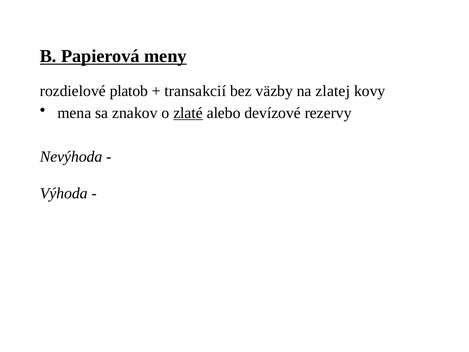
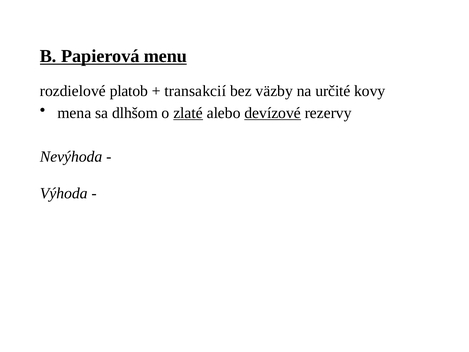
meny: meny -> menu
zlatej: zlatej -> určité
znakov: znakov -> dlhšom
devízové underline: none -> present
